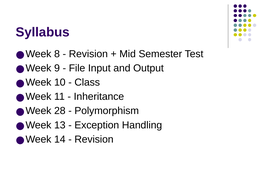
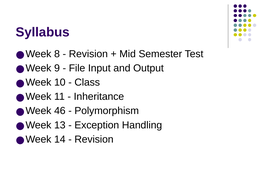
28: 28 -> 46
